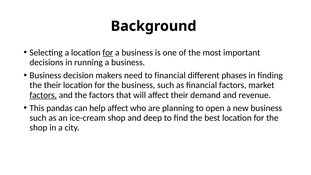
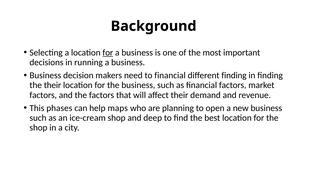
different phases: phases -> finding
factors at (43, 95) underline: present -> none
pandas: pandas -> phases
help affect: affect -> maps
